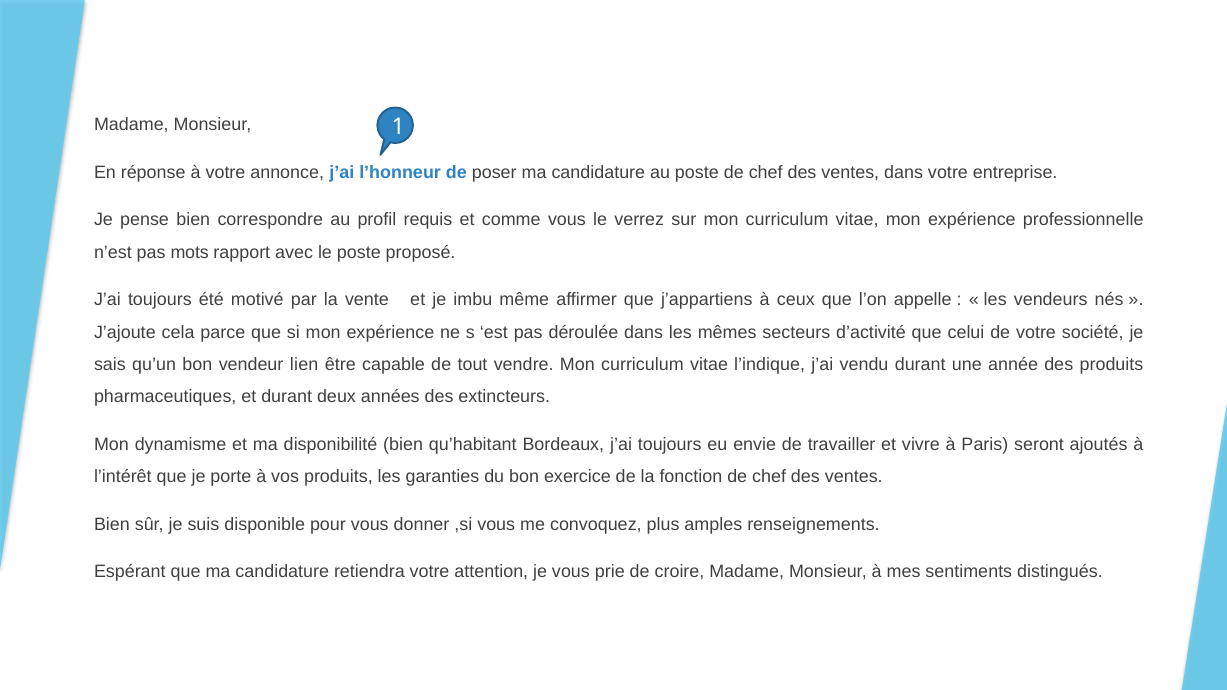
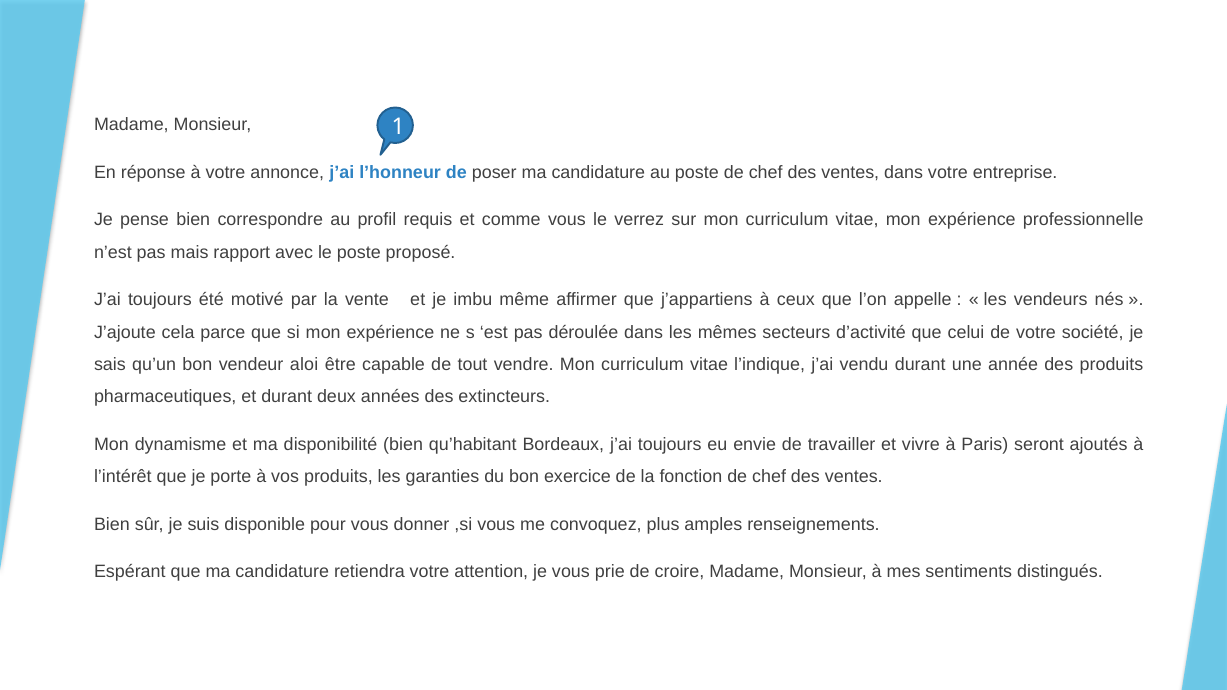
mots: mots -> mais
lien: lien -> aloi
